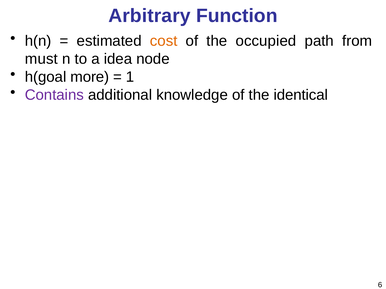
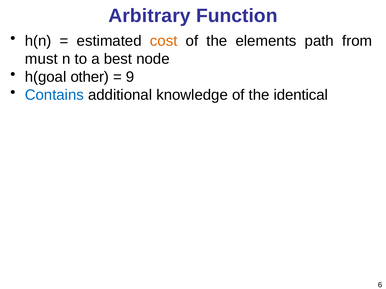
occupied: occupied -> elements
idea: idea -> best
more: more -> other
1: 1 -> 9
Contains colour: purple -> blue
